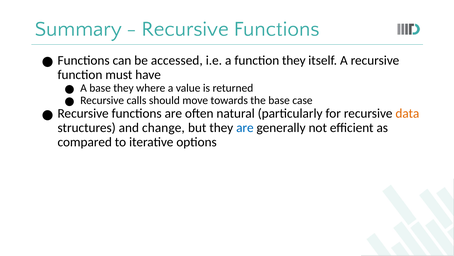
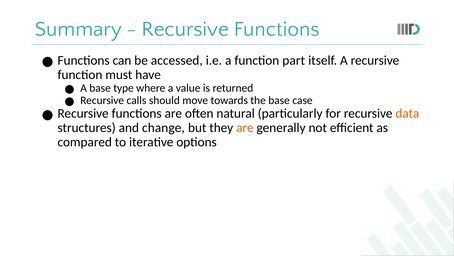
function they: they -> part
base they: they -> type
are at (245, 128) colour: blue -> orange
